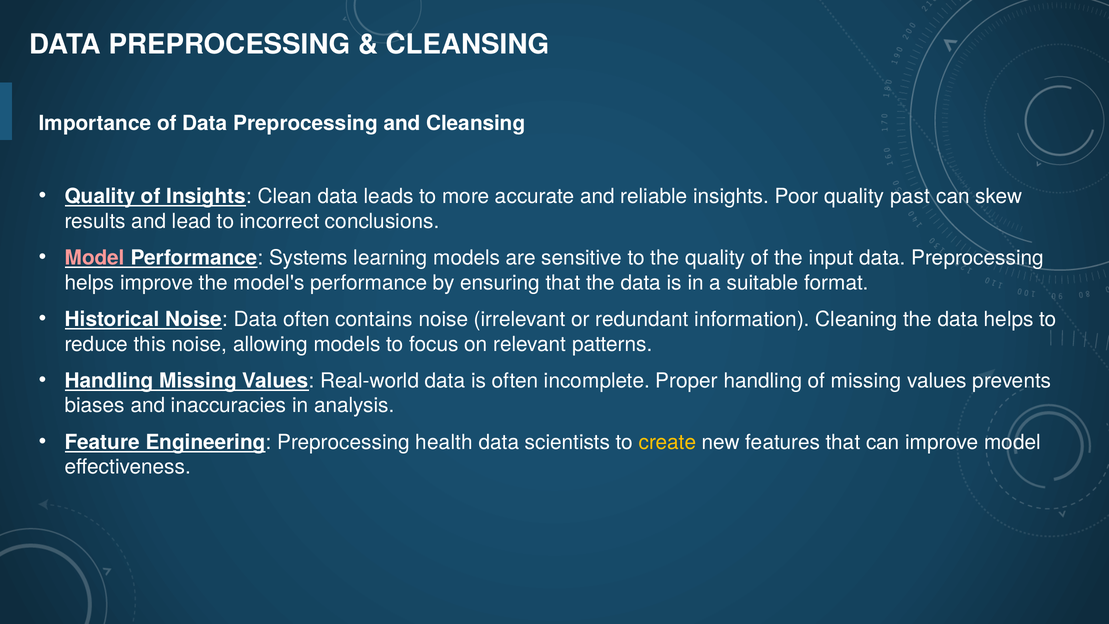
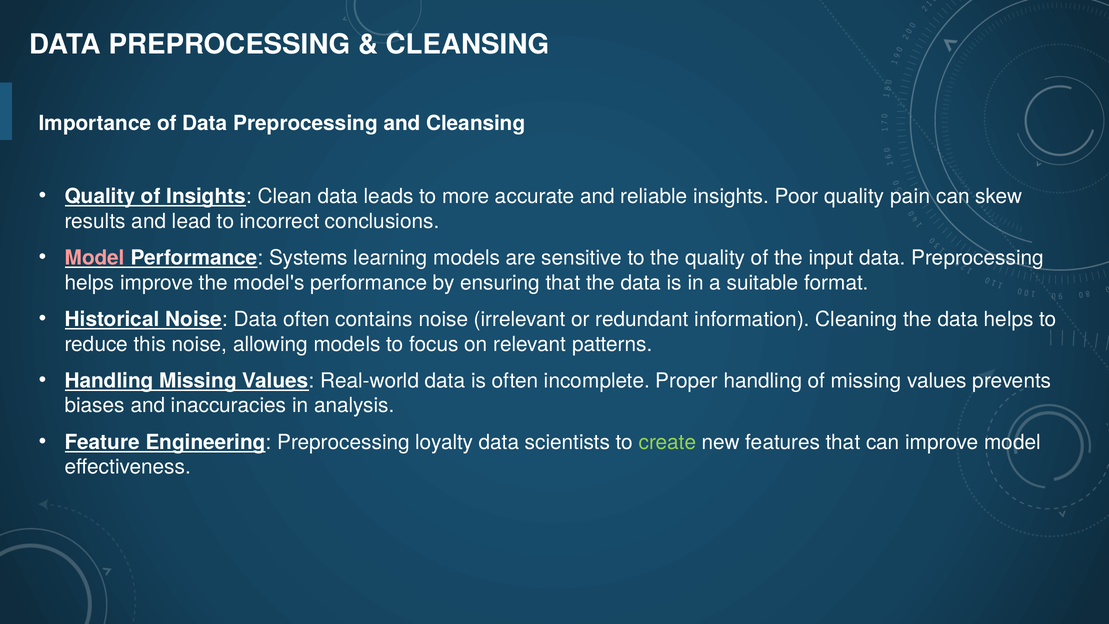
past: past -> pain
health: health -> loyalty
create colour: yellow -> light green
